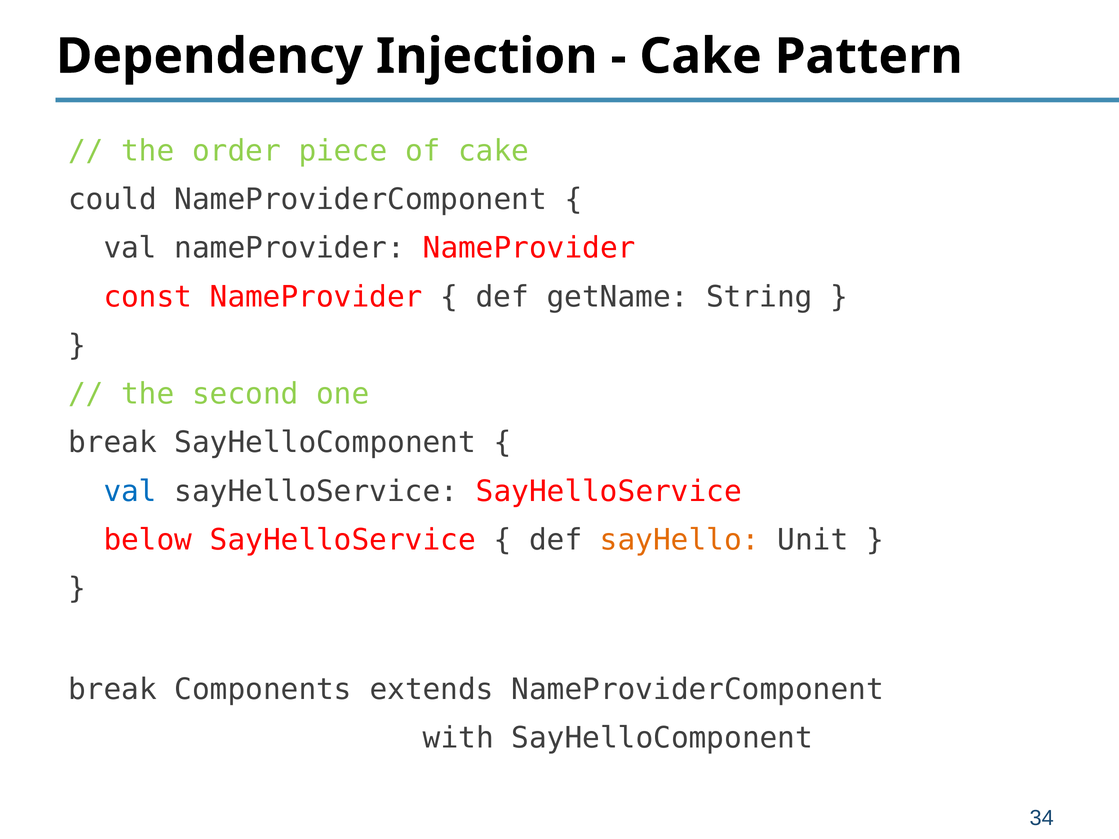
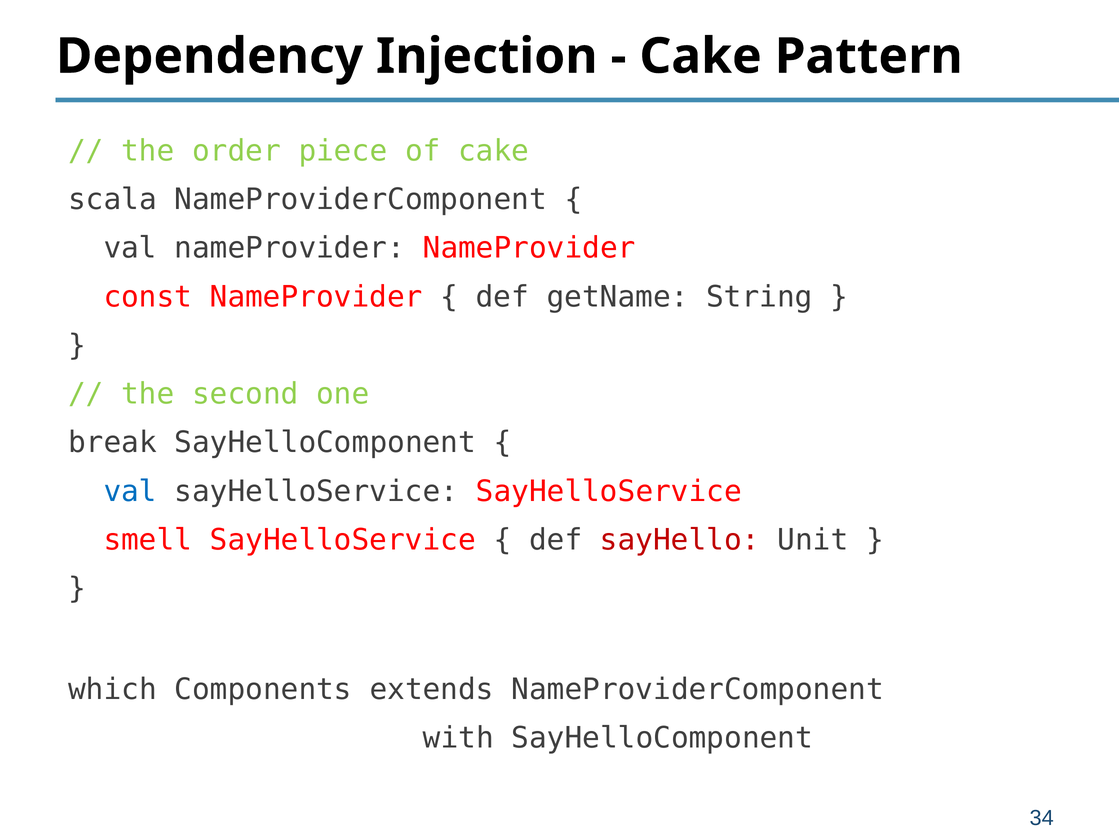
could: could -> scala
below: below -> smell
sayHello colour: orange -> red
break at (112, 690): break -> which
